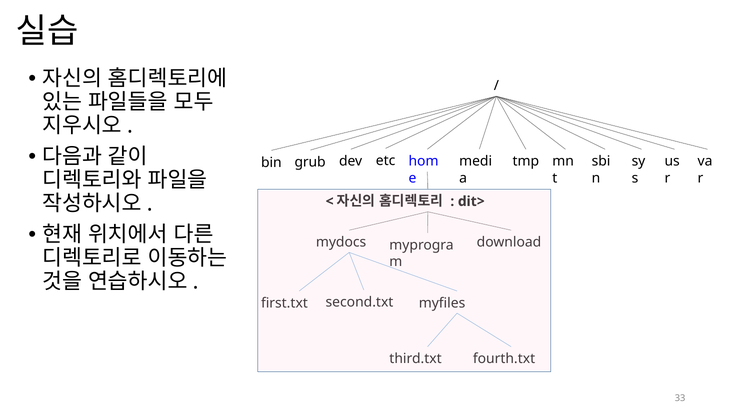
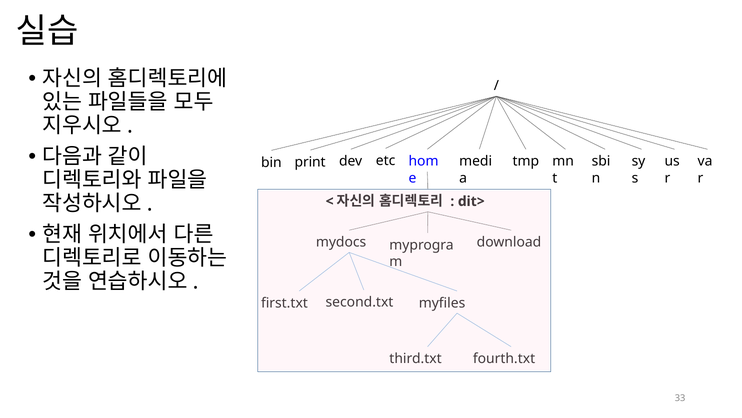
grub: grub -> print
